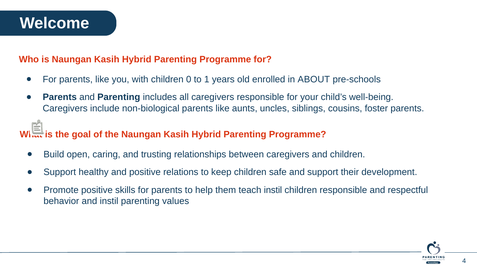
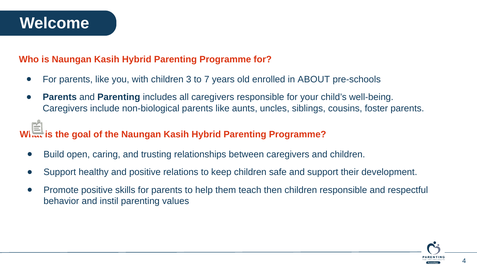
0: 0 -> 3
1: 1 -> 7
teach instil: instil -> then
